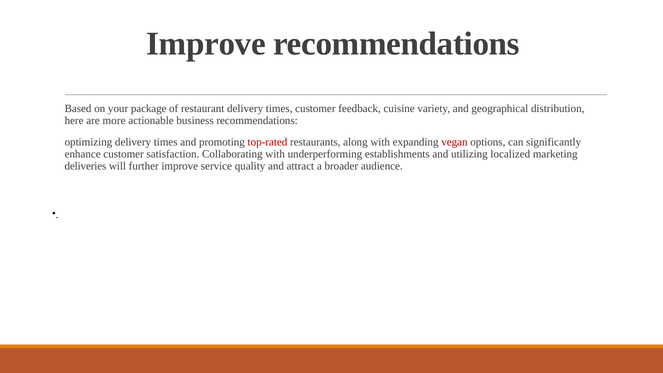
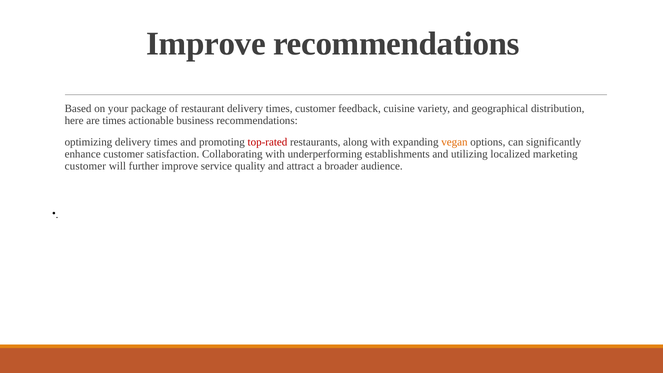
are more: more -> times
vegan colour: red -> orange
deliveries at (85, 166): deliveries -> customer
